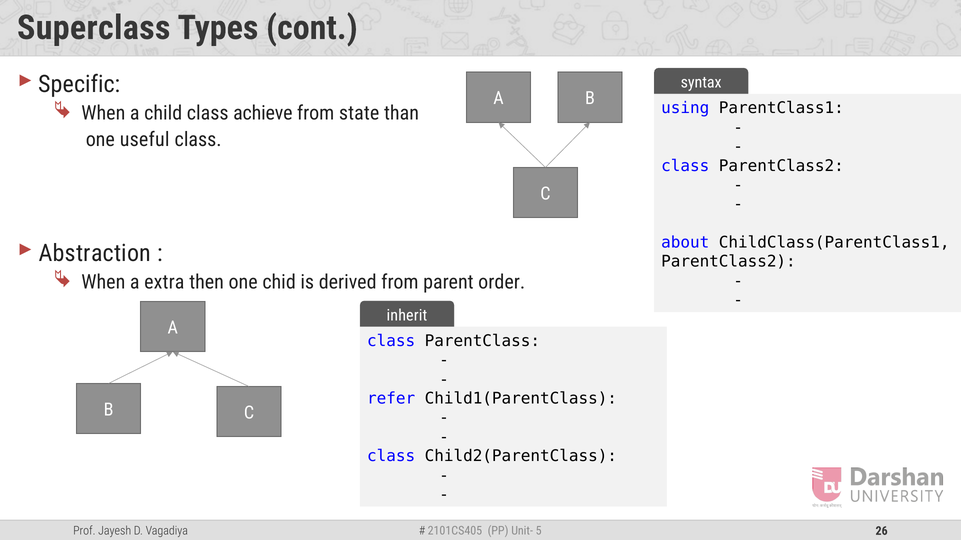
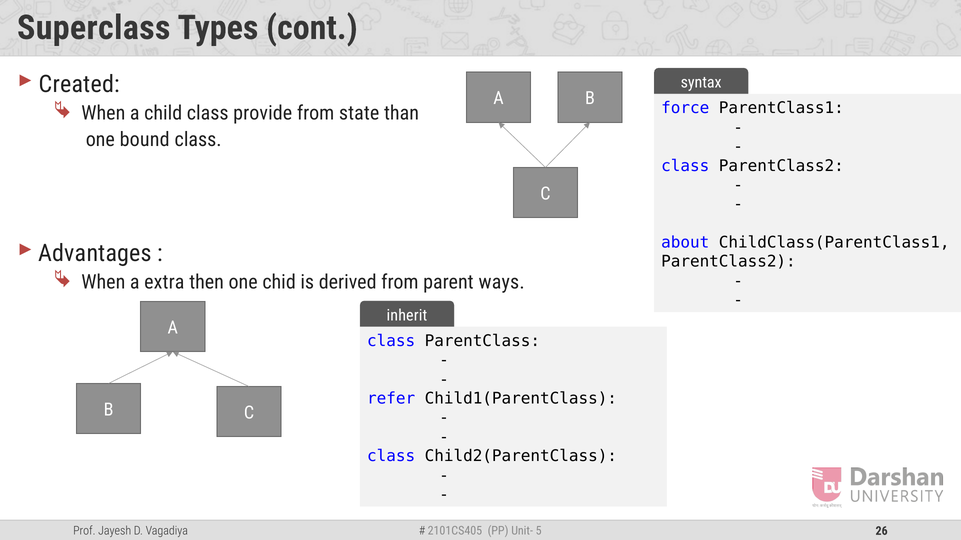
Specific: Specific -> Created
using: using -> force
achieve: achieve -> provide
useful: useful -> bound
Abstraction: Abstraction -> Advantages
order: order -> ways
